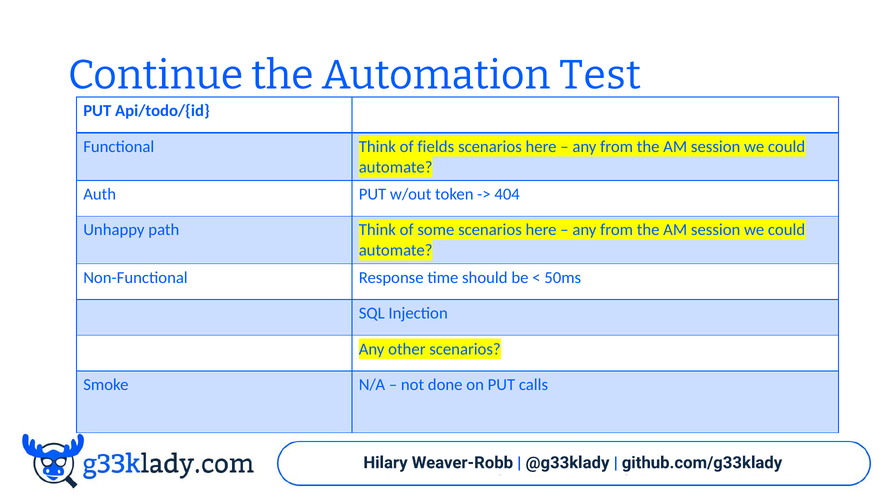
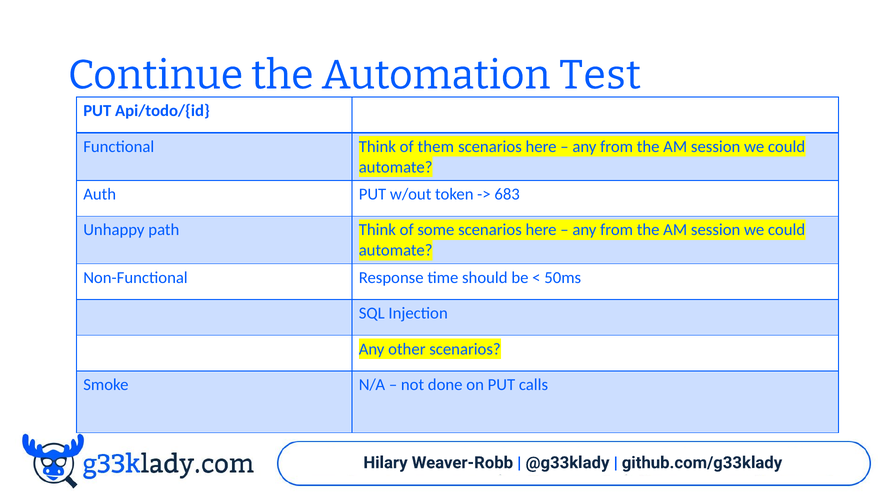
fields: fields -> them
404: 404 -> 683
